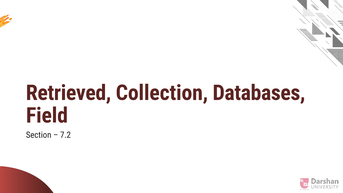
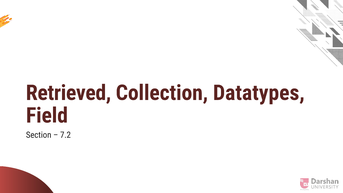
Databases: Databases -> Datatypes
